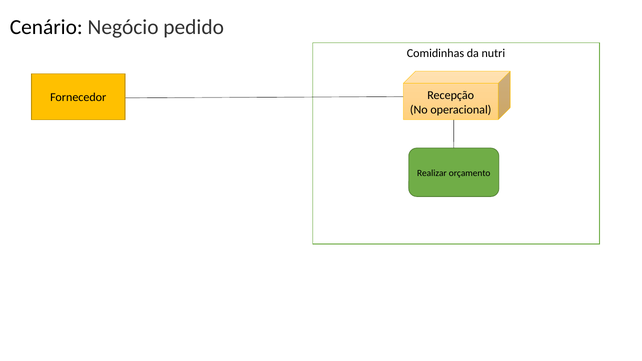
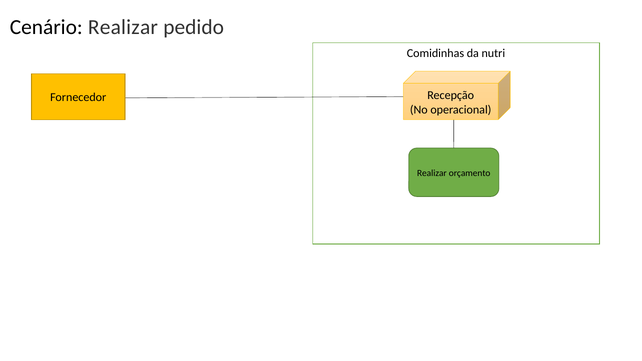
Cenário Negócio: Negócio -> Realizar
